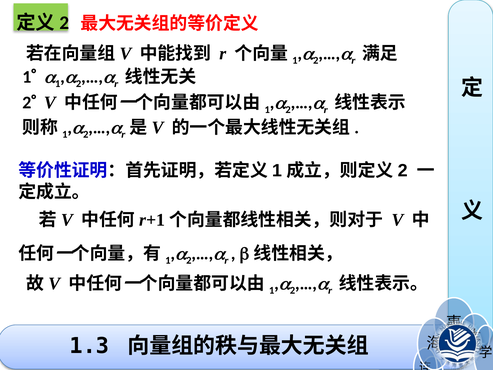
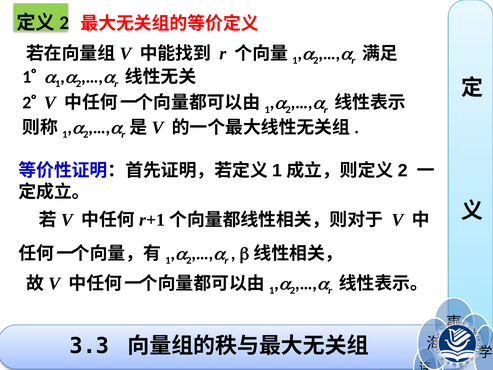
1.3: 1.3 -> 3.3
